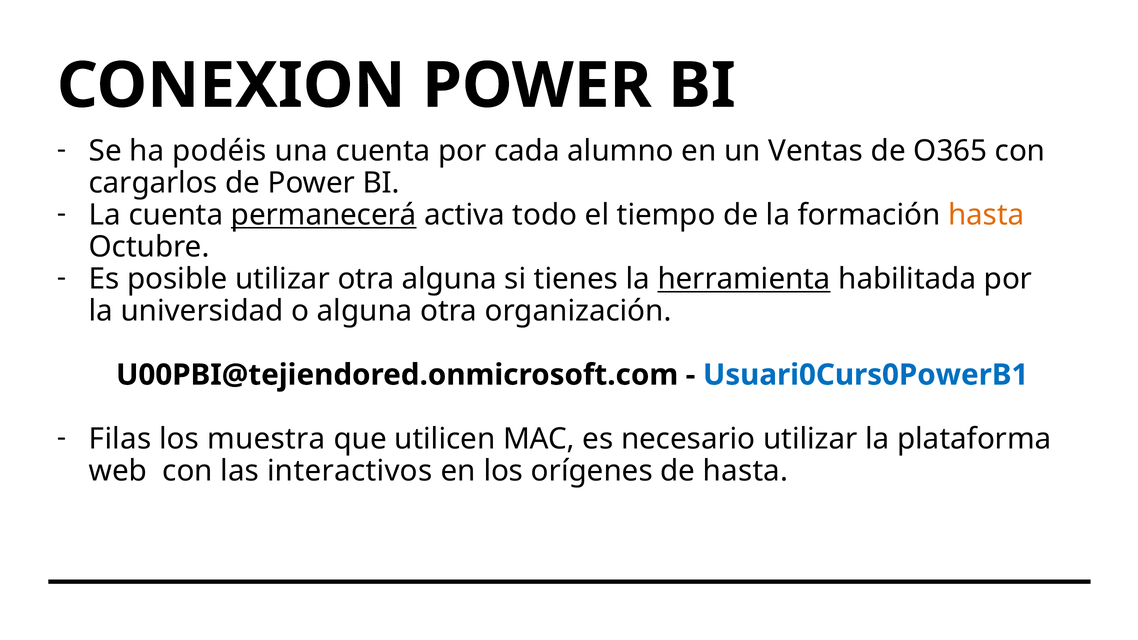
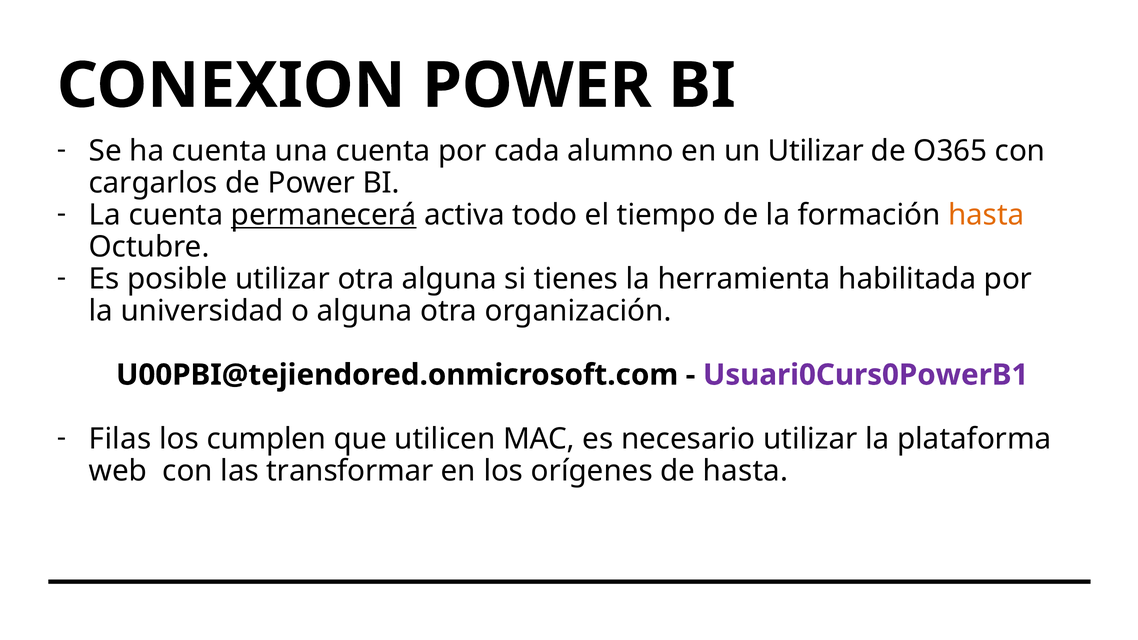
ha podéis: podéis -> cuenta
un Ventas: Ventas -> Utilizar
herramienta underline: present -> none
Usuari0Curs0PowerB1 colour: blue -> purple
muestra: muestra -> cumplen
interactivos: interactivos -> transformar
